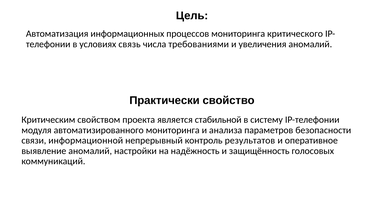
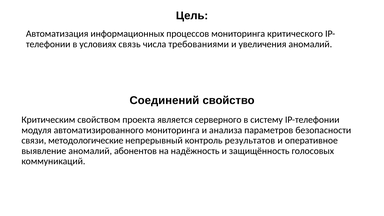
Практически: Практически -> Соединений
стабильной: стабильной -> серверного
информационной: информационной -> методологические
настройки: настройки -> абонентов
